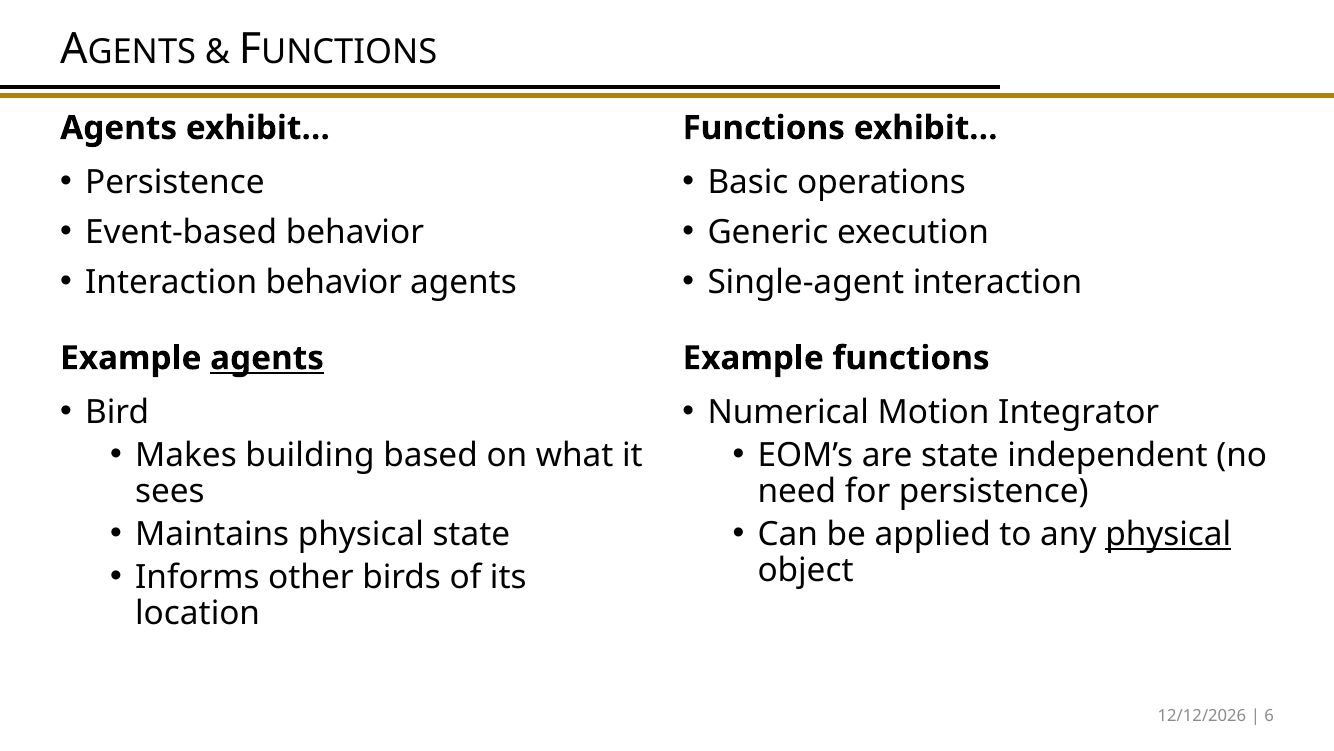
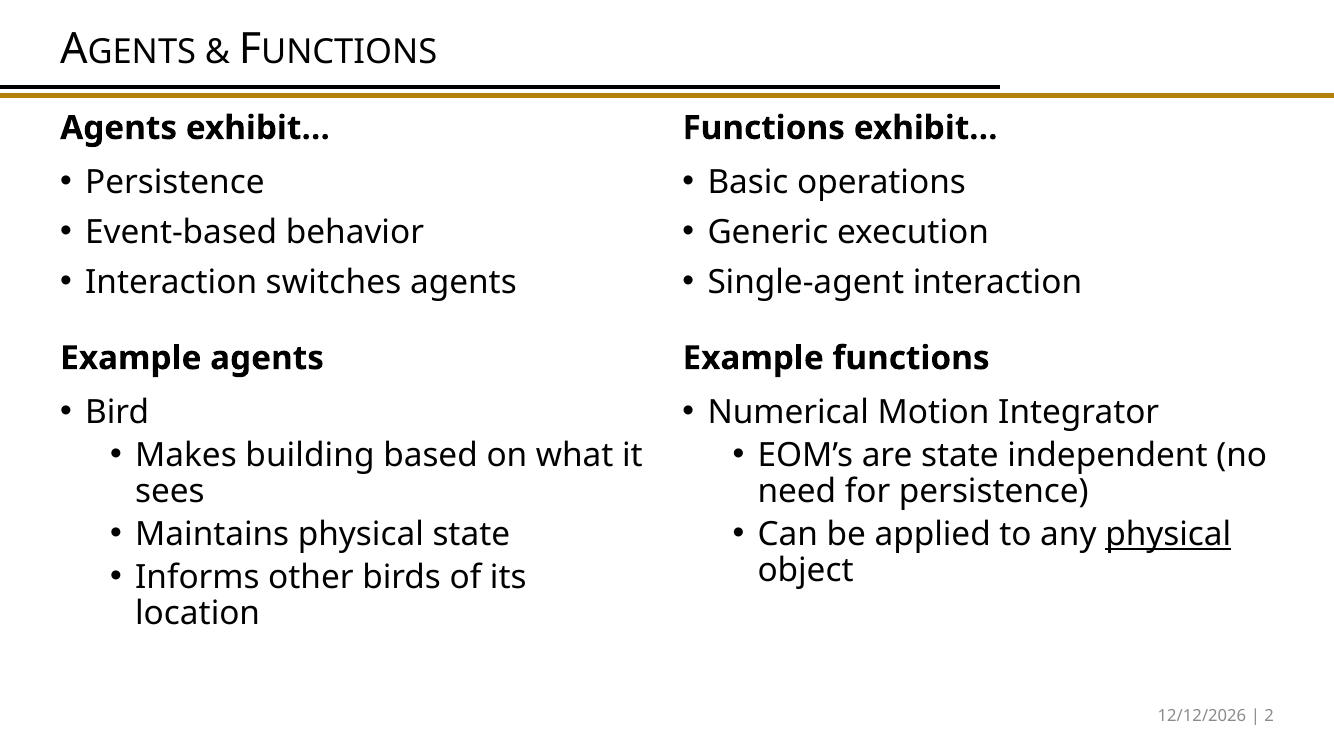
Interaction behavior: behavior -> switches
agents at (267, 358) underline: present -> none
6: 6 -> 2
